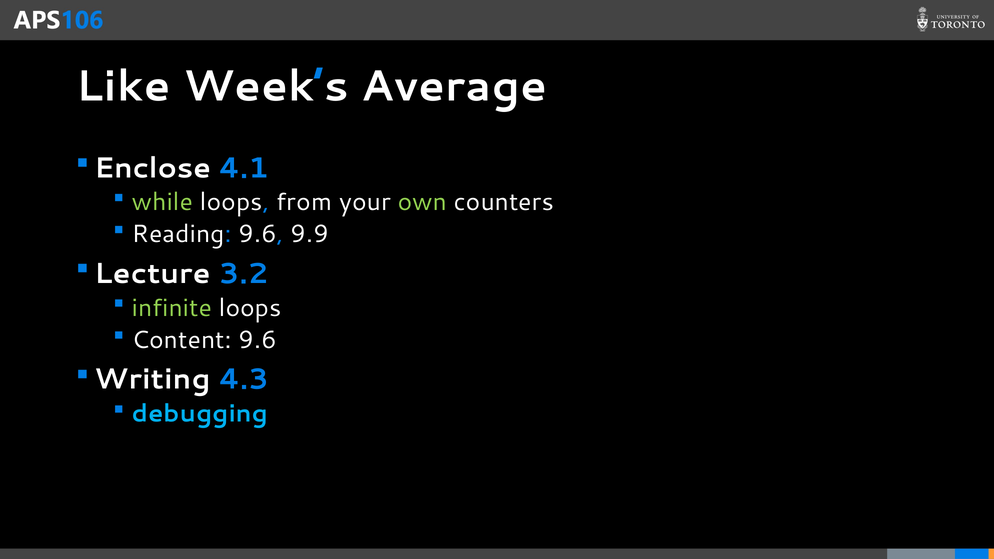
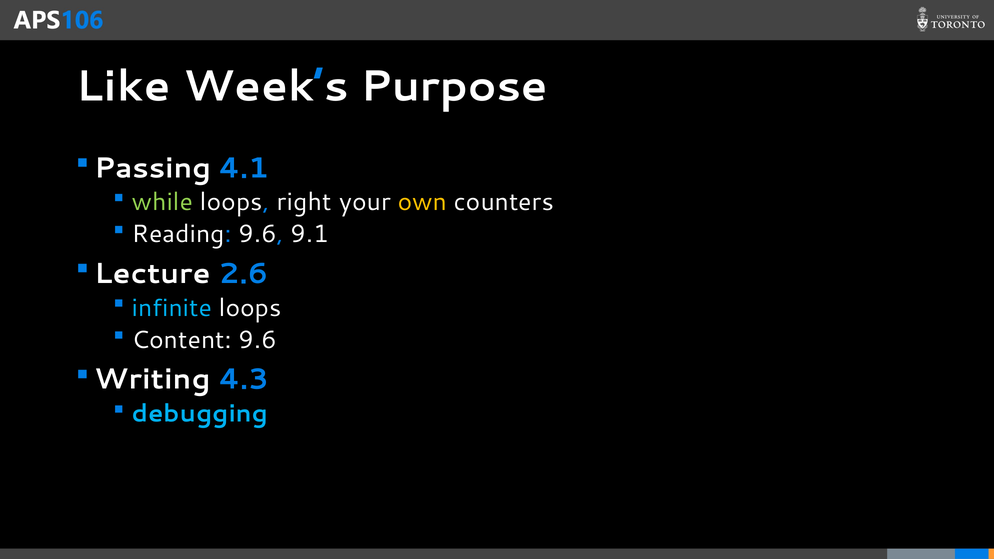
Average: Average -> Purpose
Enclose: Enclose -> Passing
from: from -> right
own colour: light green -> yellow
9.9: 9.9 -> 9.1
3.2: 3.2 -> 2.6
infinite colour: light green -> light blue
